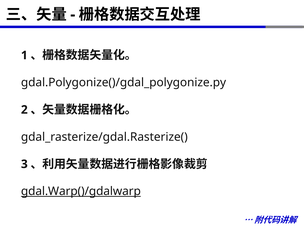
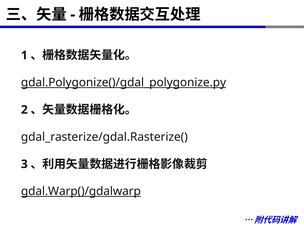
gdal.Polygonize()/gdal_polygonize.py underline: none -> present
